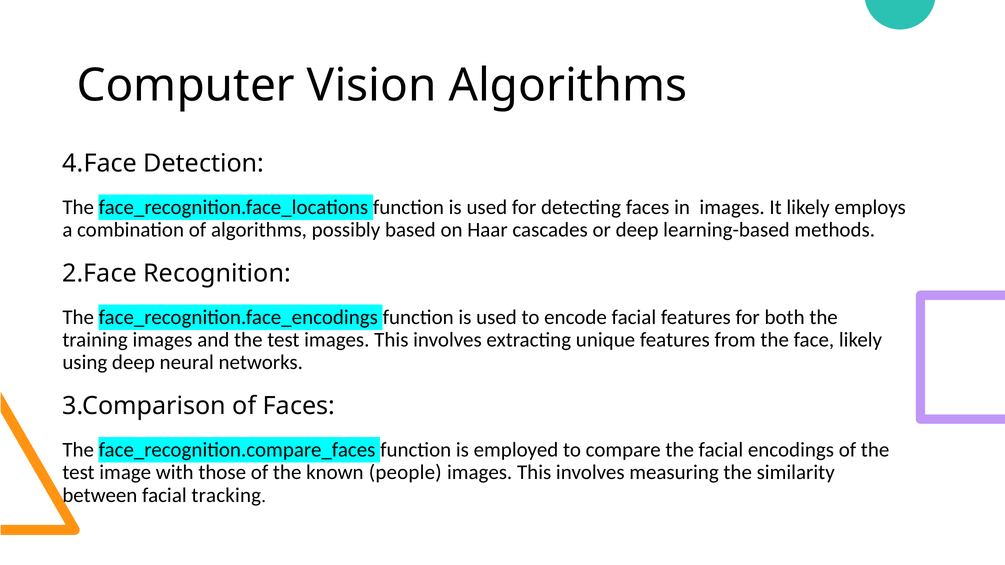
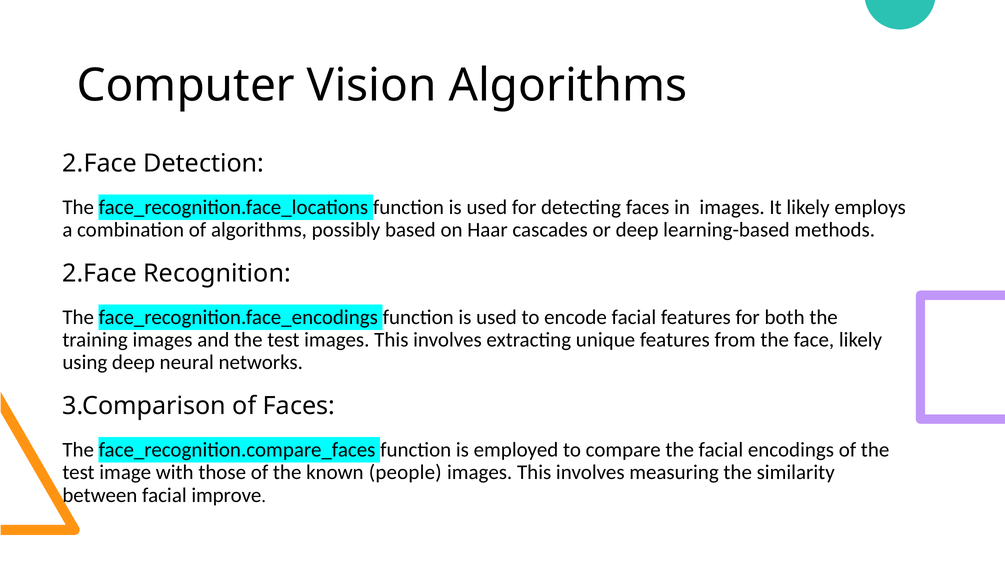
4.Face at (100, 164): 4.Face -> 2.Face
tracking: tracking -> improve
